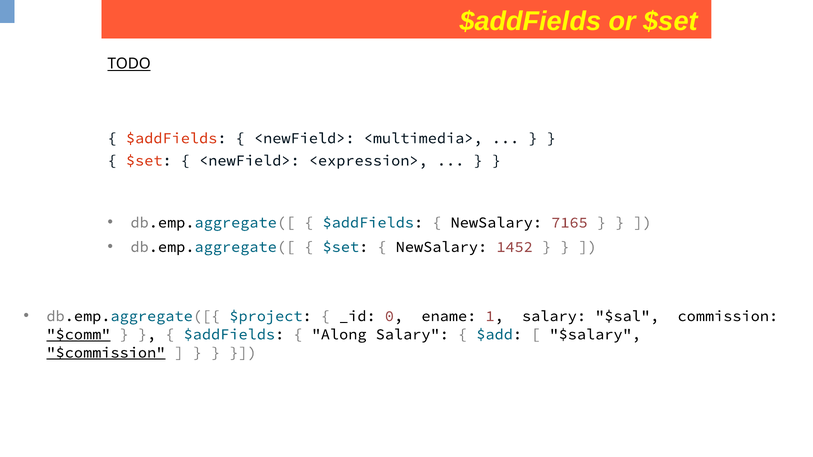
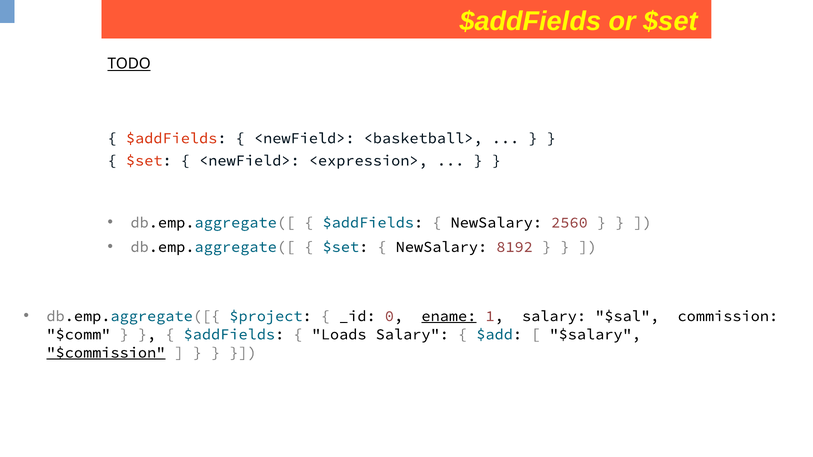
<multimedia>: <multimedia> -> <basketball>
7165: 7165 -> 2560
1452: 1452 -> 8192
ename underline: none -> present
$comm underline: present -> none
Along: Along -> Loads
